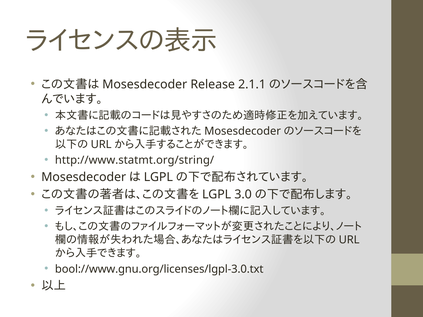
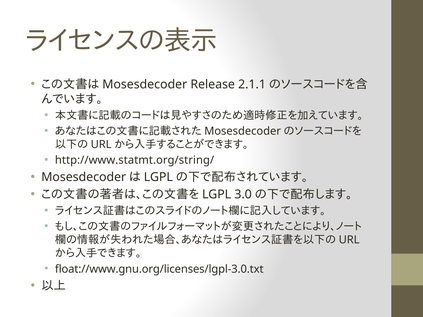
bool://www.gnu.org/licenses/lgpl-3.0.txt: bool://www.gnu.org/licenses/lgpl-3.0.txt -> float://www.gnu.org/licenses/lgpl-3.0.txt
